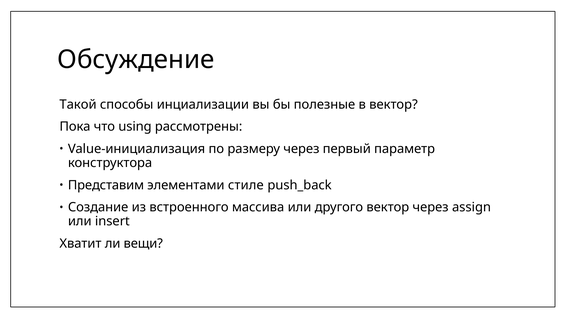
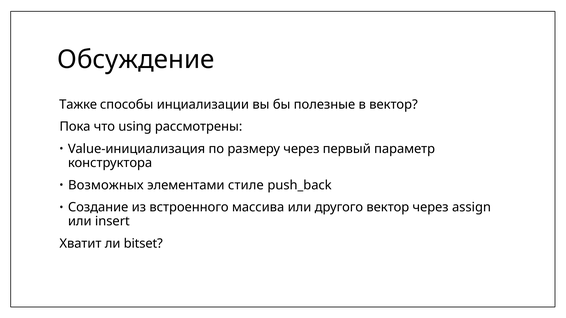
Такой: Такой -> Тажке
Представим: Представим -> Возможных
вещи: вещи -> bitset
